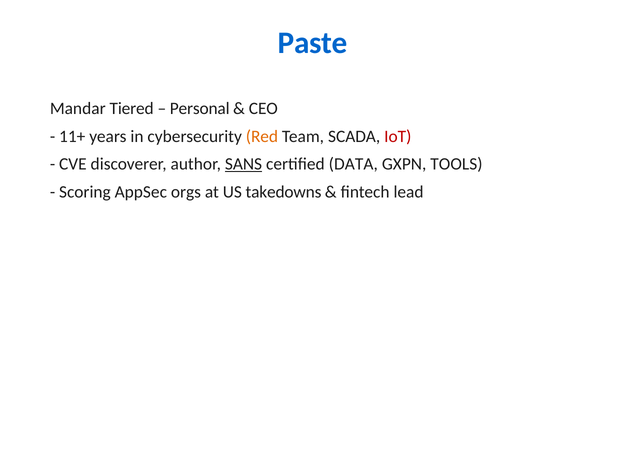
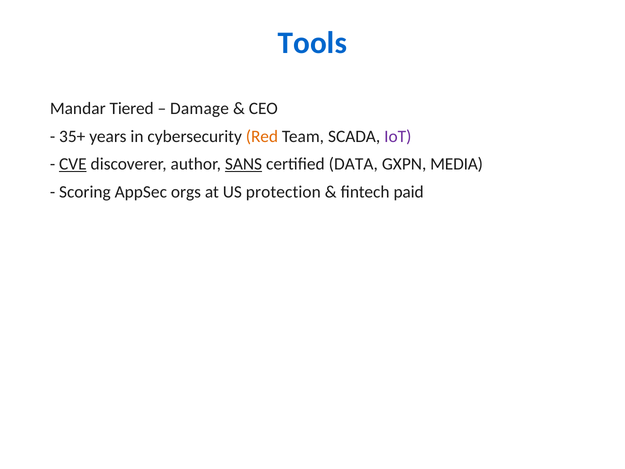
Paste: Paste -> Tools
Personal: Personal -> Damage
11+: 11+ -> 35+
IoT colour: red -> purple
CVE underline: none -> present
TOOLS: TOOLS -> MEDIA
takedowns: takedowns -> protection
lead: lead -> paid
